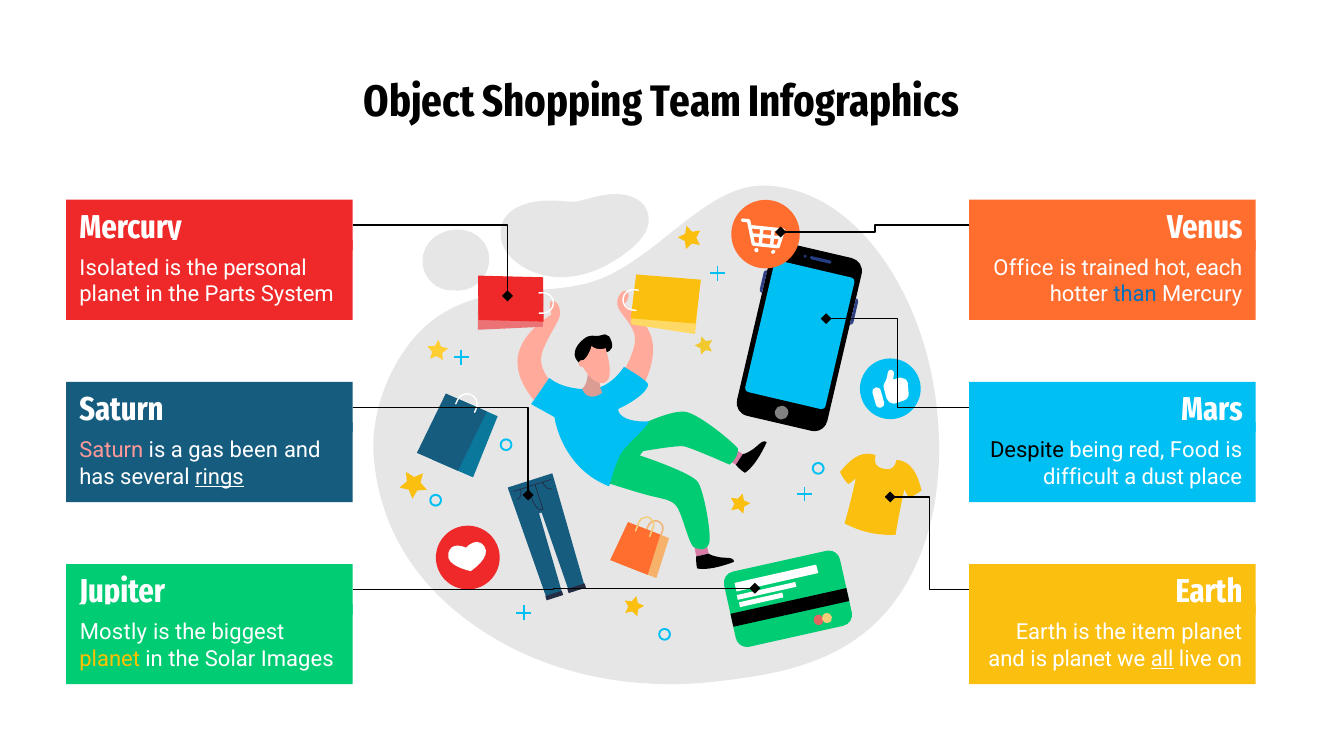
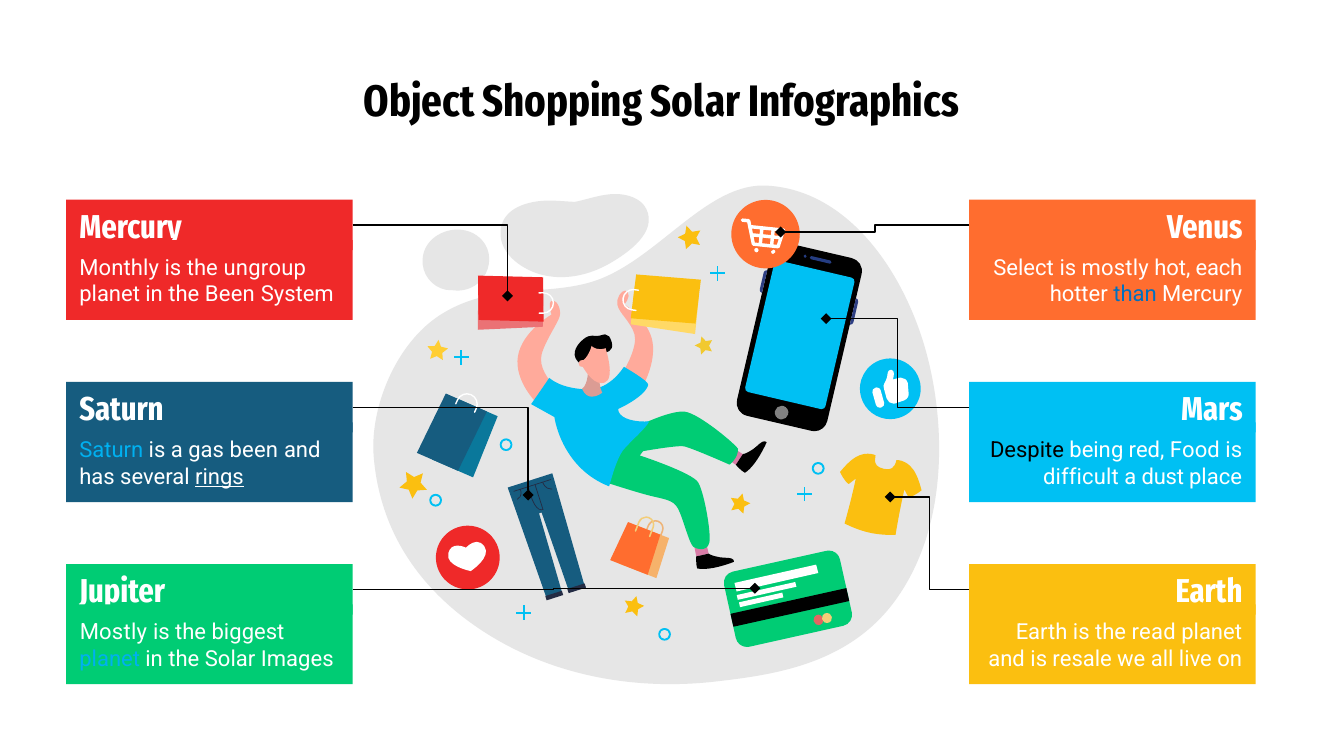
Shopping Team: Team -> Solar
Isolated: Isolated -> Monthly
personal: personal -> ungroup
Office: Office -> Select
is trained: trained -> mostly
the Parts: Parts -> Been
Saturn at (111, 450) colour: pink -> light blue
item: item -> read
planet at (110, 659) colour: yellow -> light blue
is planet: planet -> resale
all underline: present -> none
